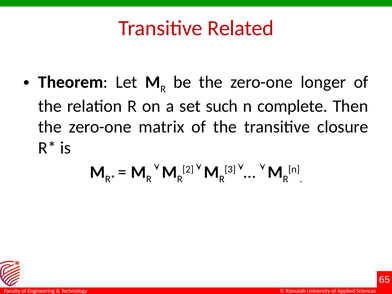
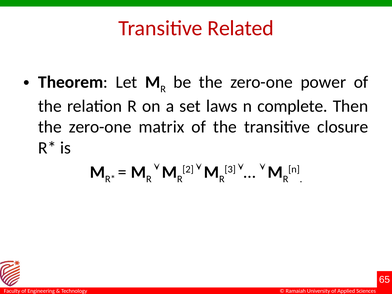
longer: longer -> power
such: such -> laws
